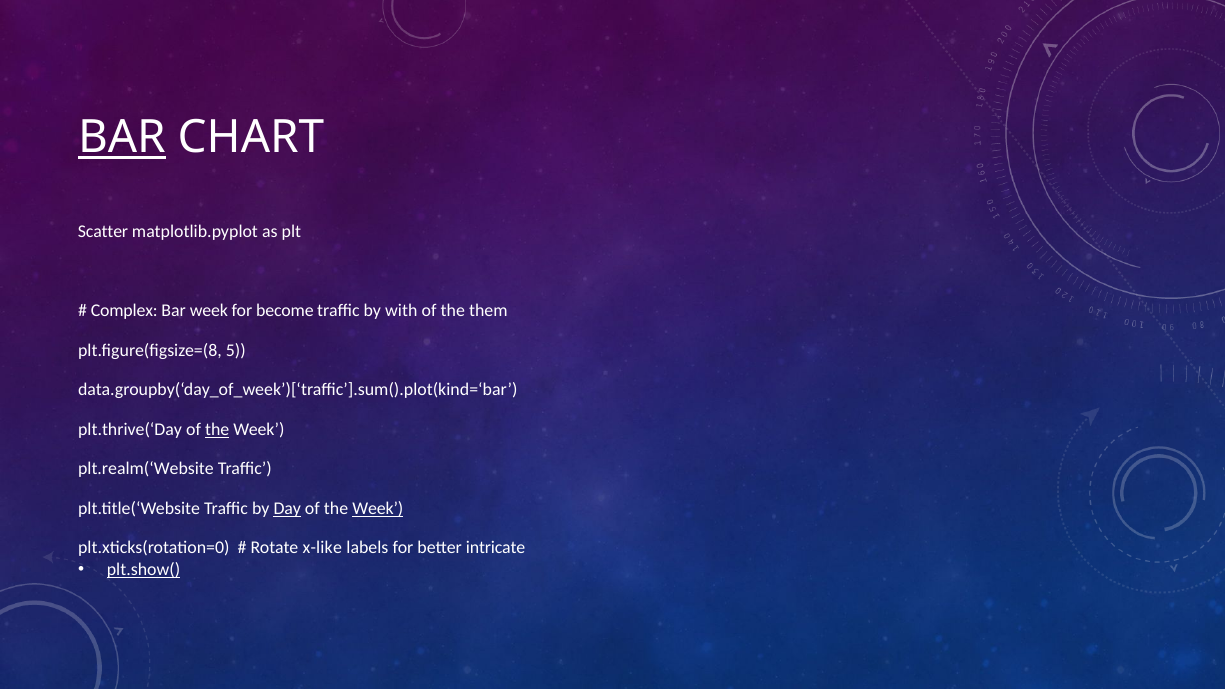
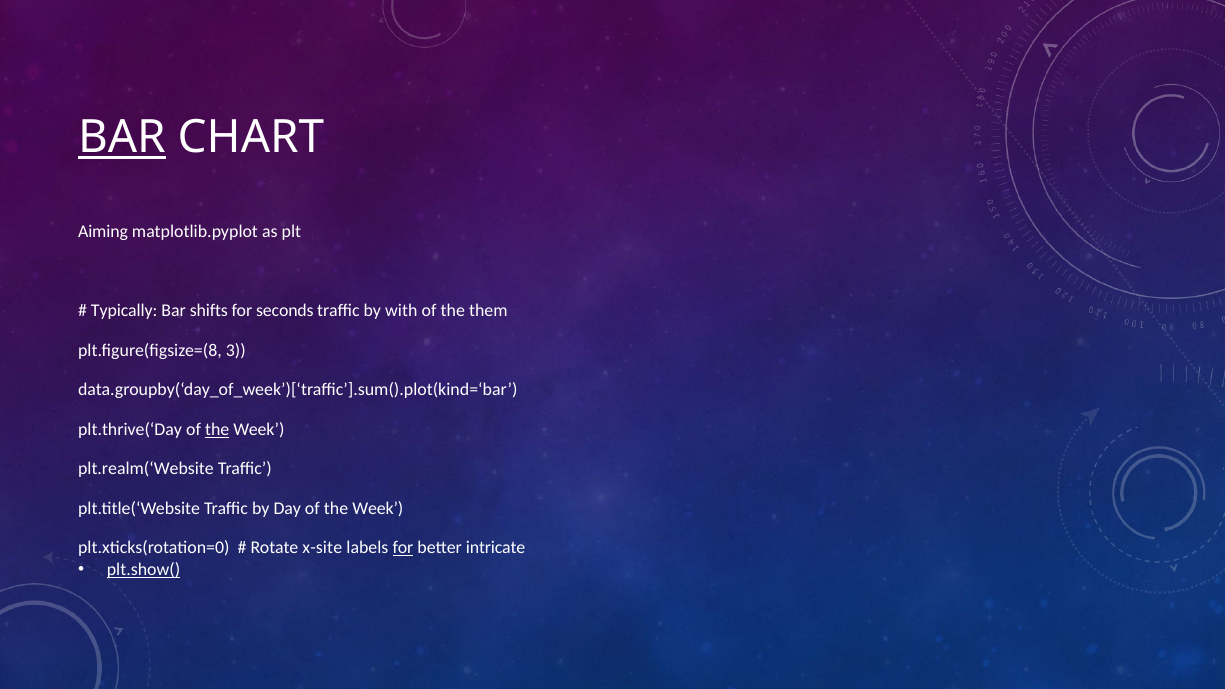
Scatter: Scatter -> Aiming
Complex: Complex -> Typically
Bar week: week -> shifts
become: become -> seconds
5: 5 -> 3
Day underline: present -> none
Week at (378, 508) underline: present -> none
x-like: x-like -> x-site
for at (403, 548) underline: none -> present
